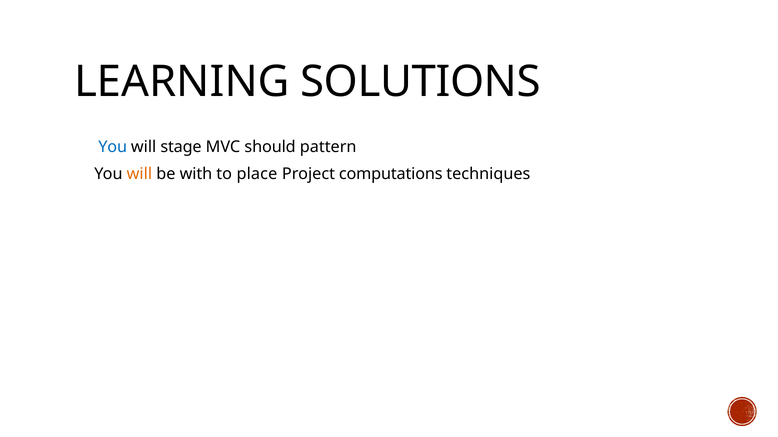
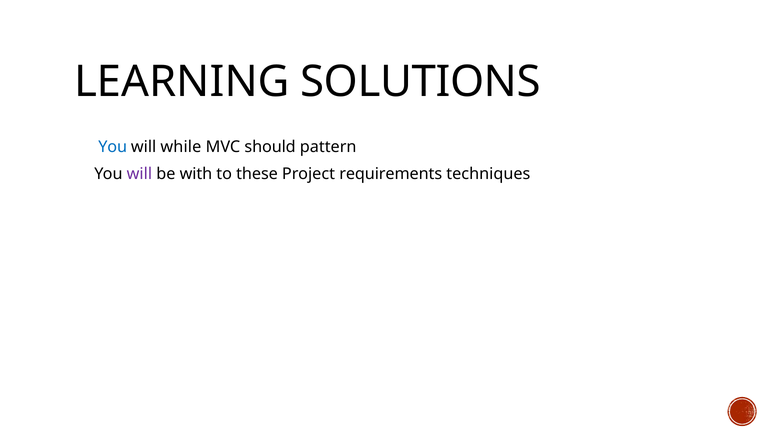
stage: stage -> while
will at (139, 174) colour: orange -> purple
place: place -> these
computations: computations -> requirements
